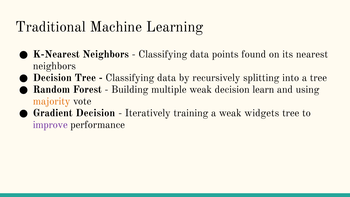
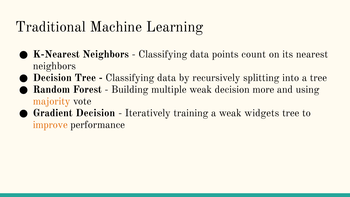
found: found -> count
learn: learn -> more
improve colour: purple -> orange
